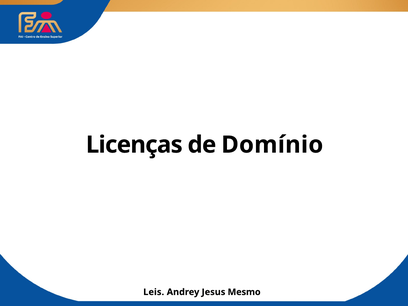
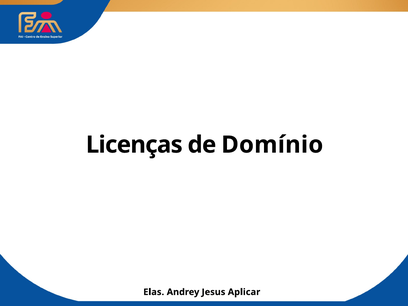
Leis: Leis -> Elas
Mesmo: Mesmo -> Aplicar
